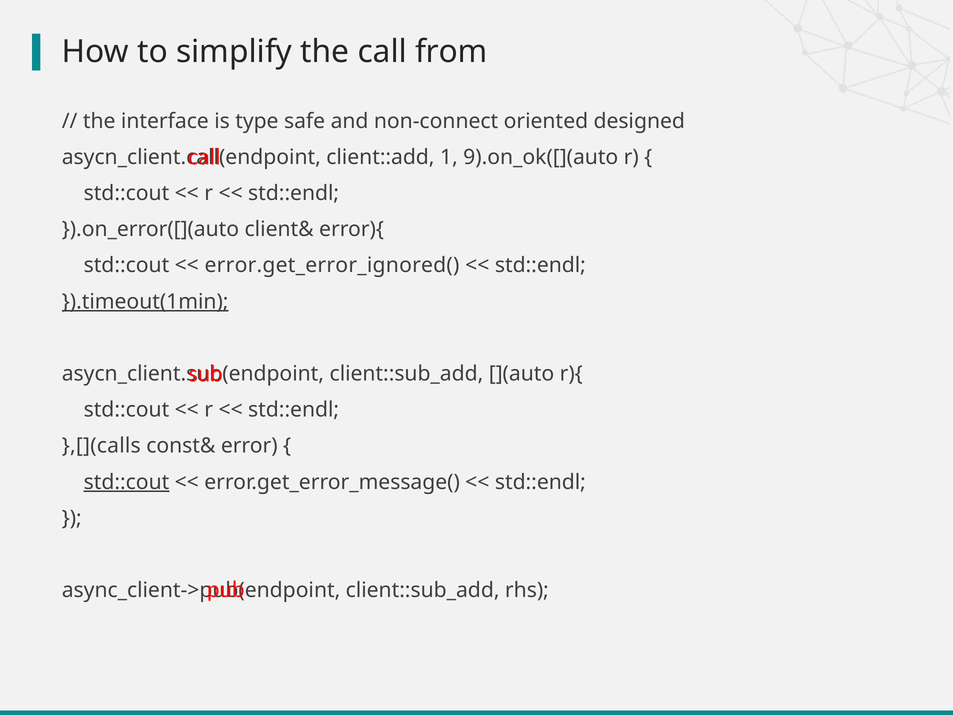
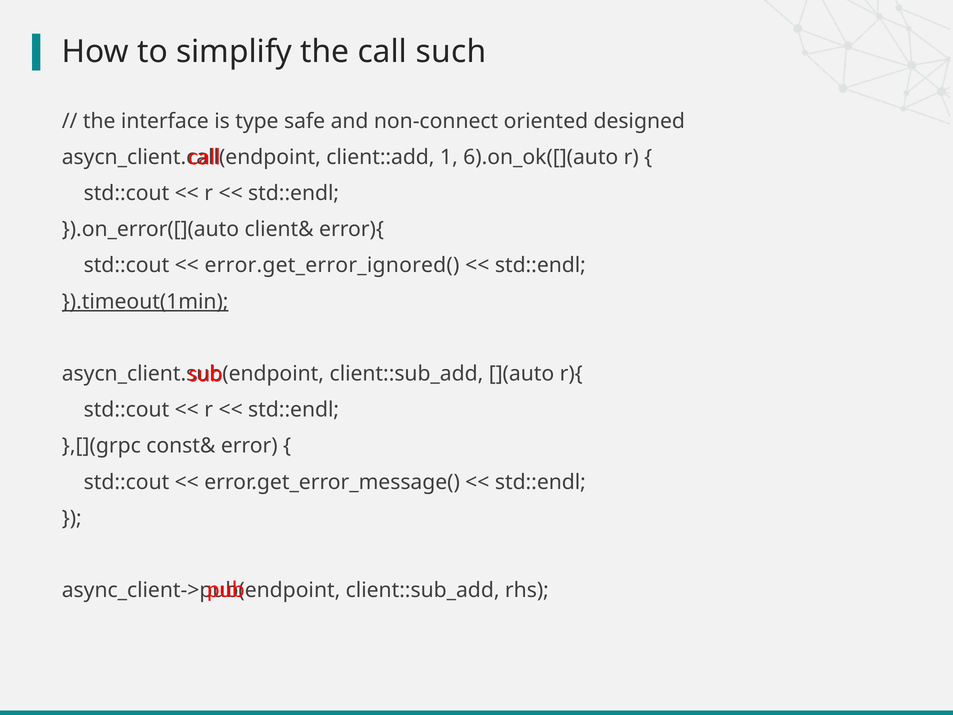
from: from -> such
9).on_ok([](auto: 9).on_ok([](auto -> 6).on_ok([](auto
},[](calls: },[](calls -> },[](grpc
std::cout at (127, 482) underline: present -> none
